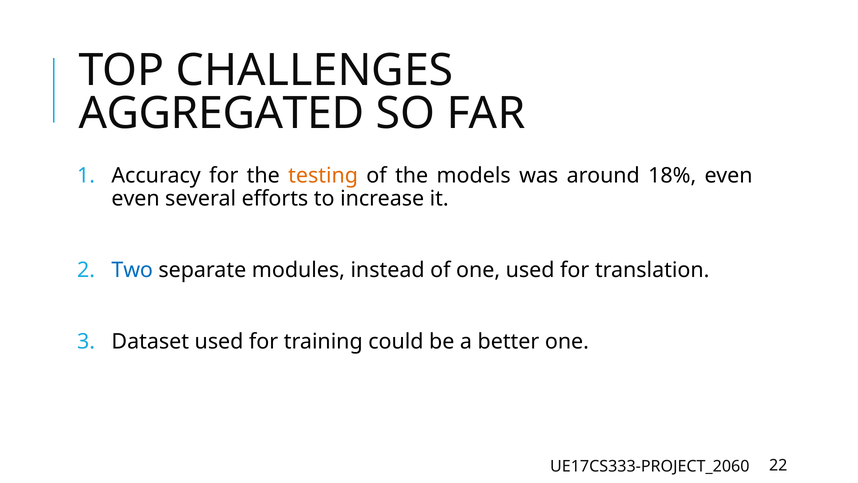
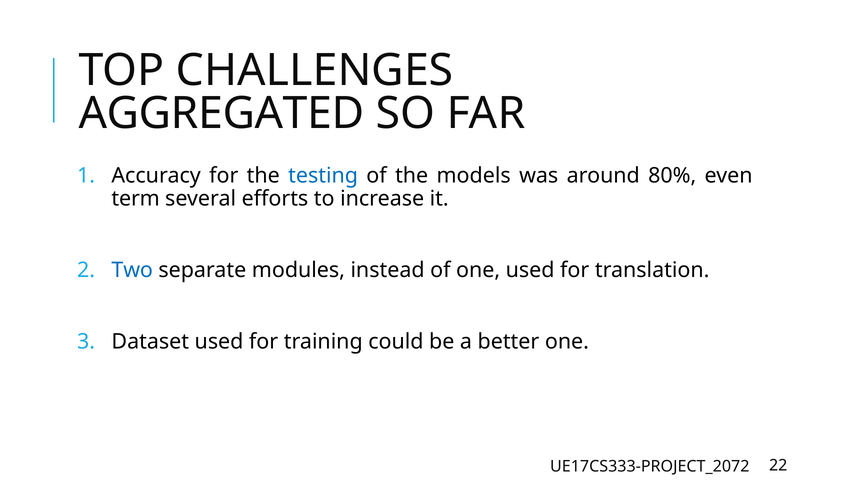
testing colour: orange -> blue
18%: 18% -> 80%
even at (136, 199): even -> term
UE17CS333-PROJECT_2060: UE17CS333-PROJECT_2060 -> UE17CS333-PROJECT_2072
